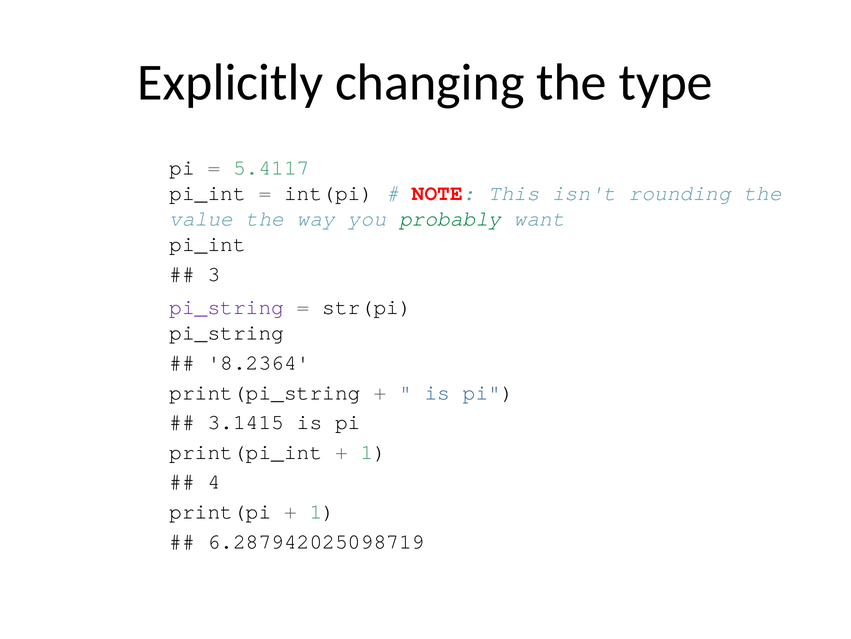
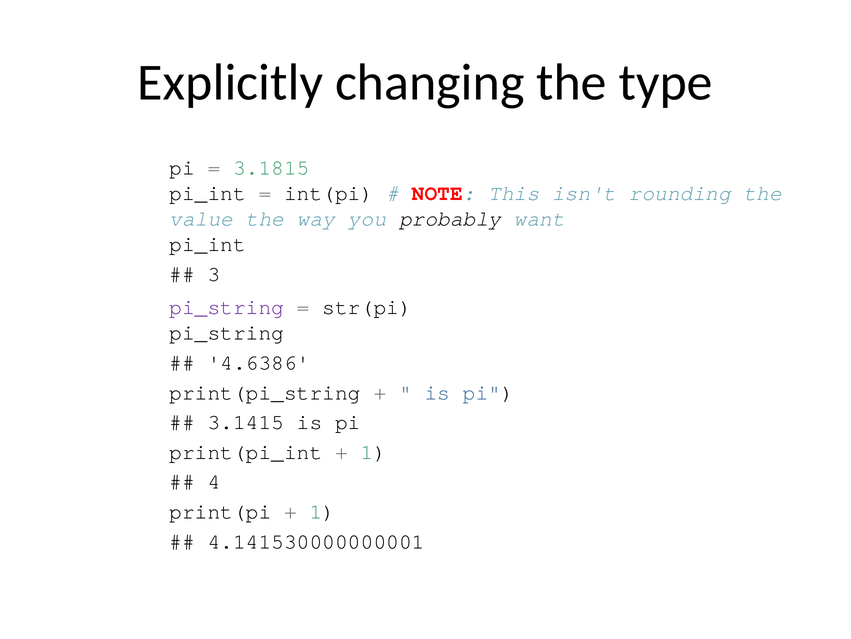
5.4117: 5.4117 -> 3.1815
probably colour: green -> black
8.2364: 8.2364 -> 4.6386
6.287942025098719: 6.287942025098719 -> 4.141530000000001
